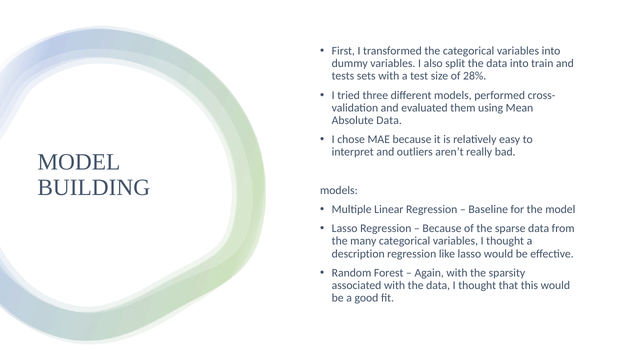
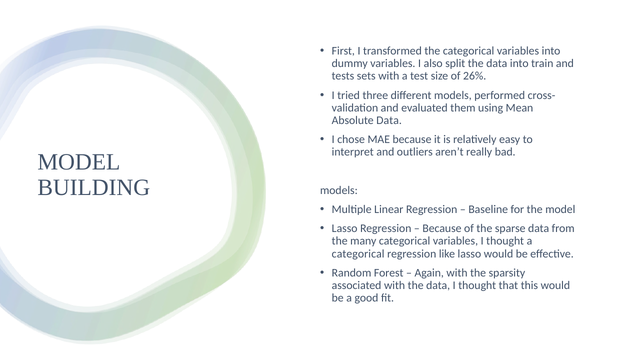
28%: 28% -> 26%
description at (358, 254): description -> categorical
